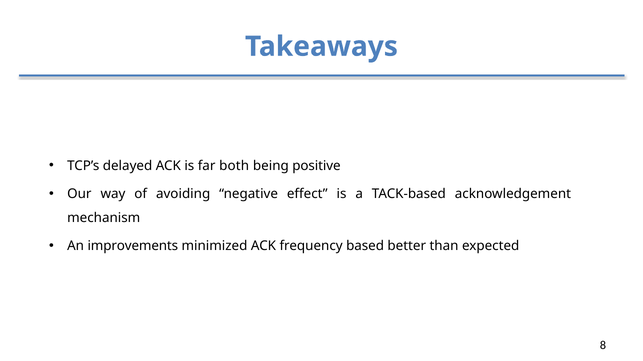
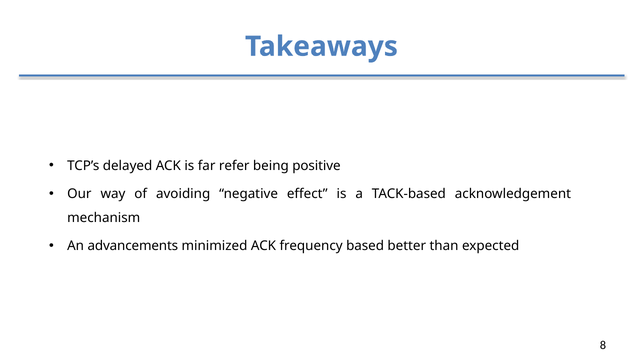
both: both -> refer
improvements: improvements -> advancements
